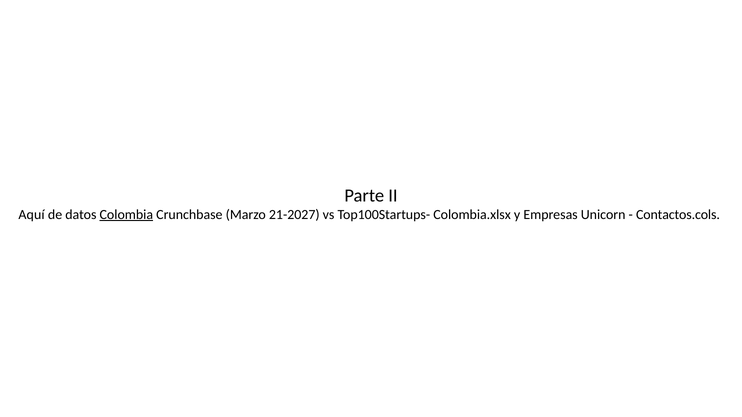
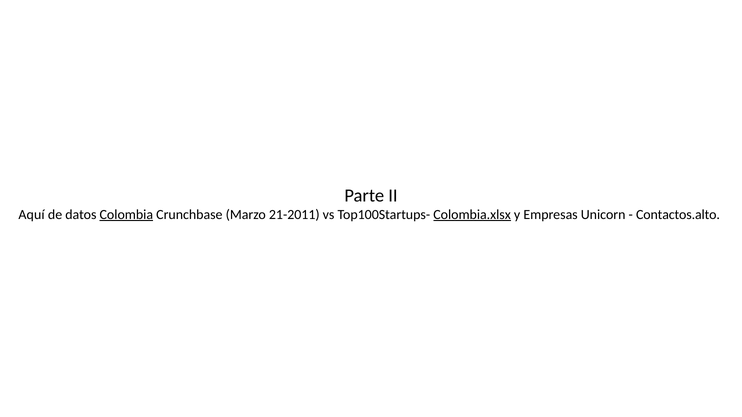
21-2027: 21-2027 -> 21-2011
Colombia.xlsx underline: none -> present
Contactos.cols: Contactos.cols -> Contactos.alto
